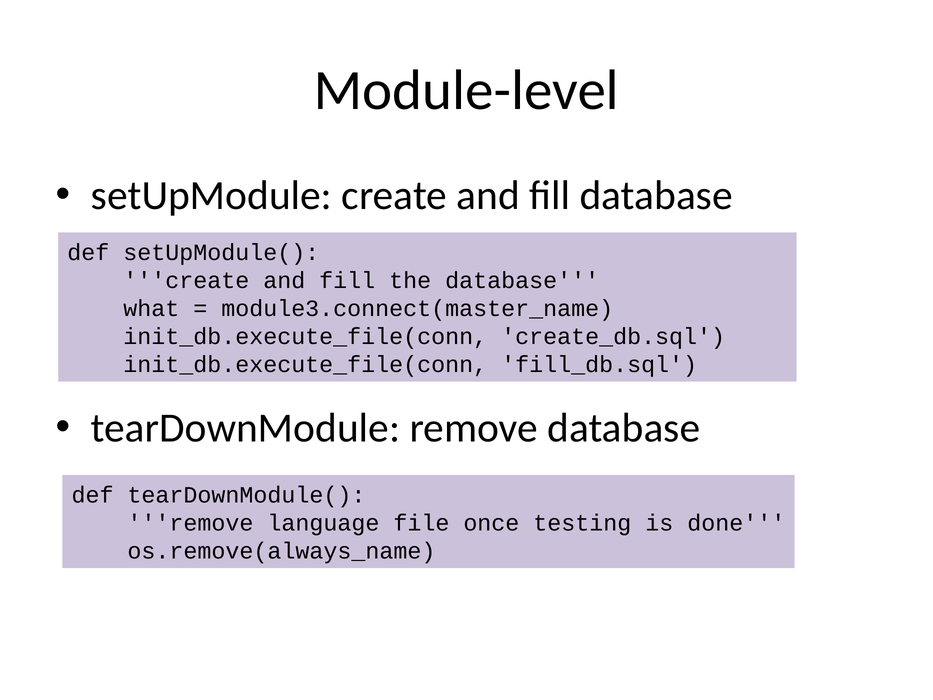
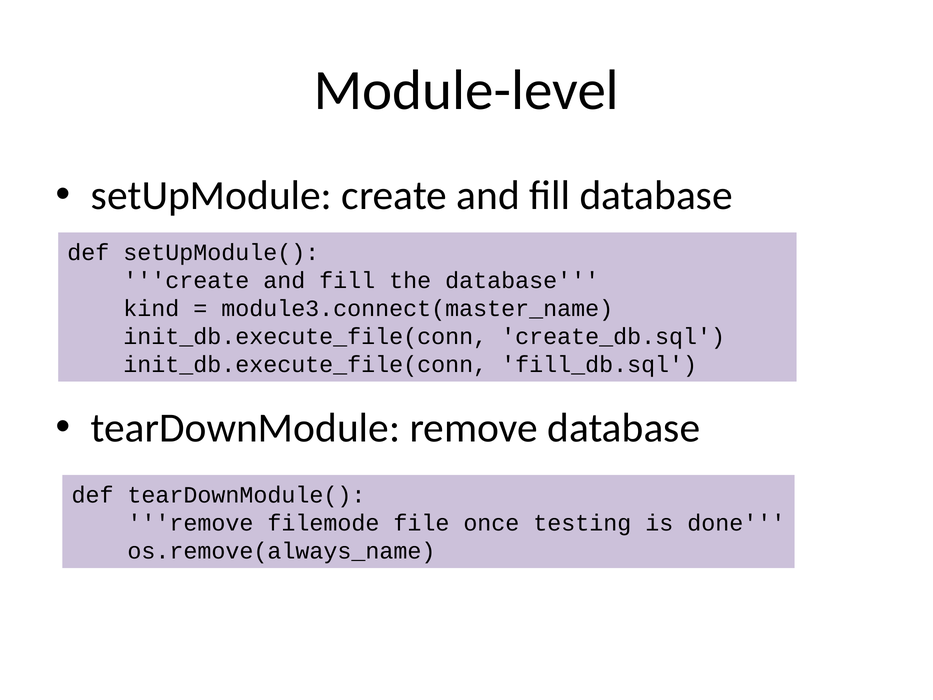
what: what -> kind
language: language -> filemode
